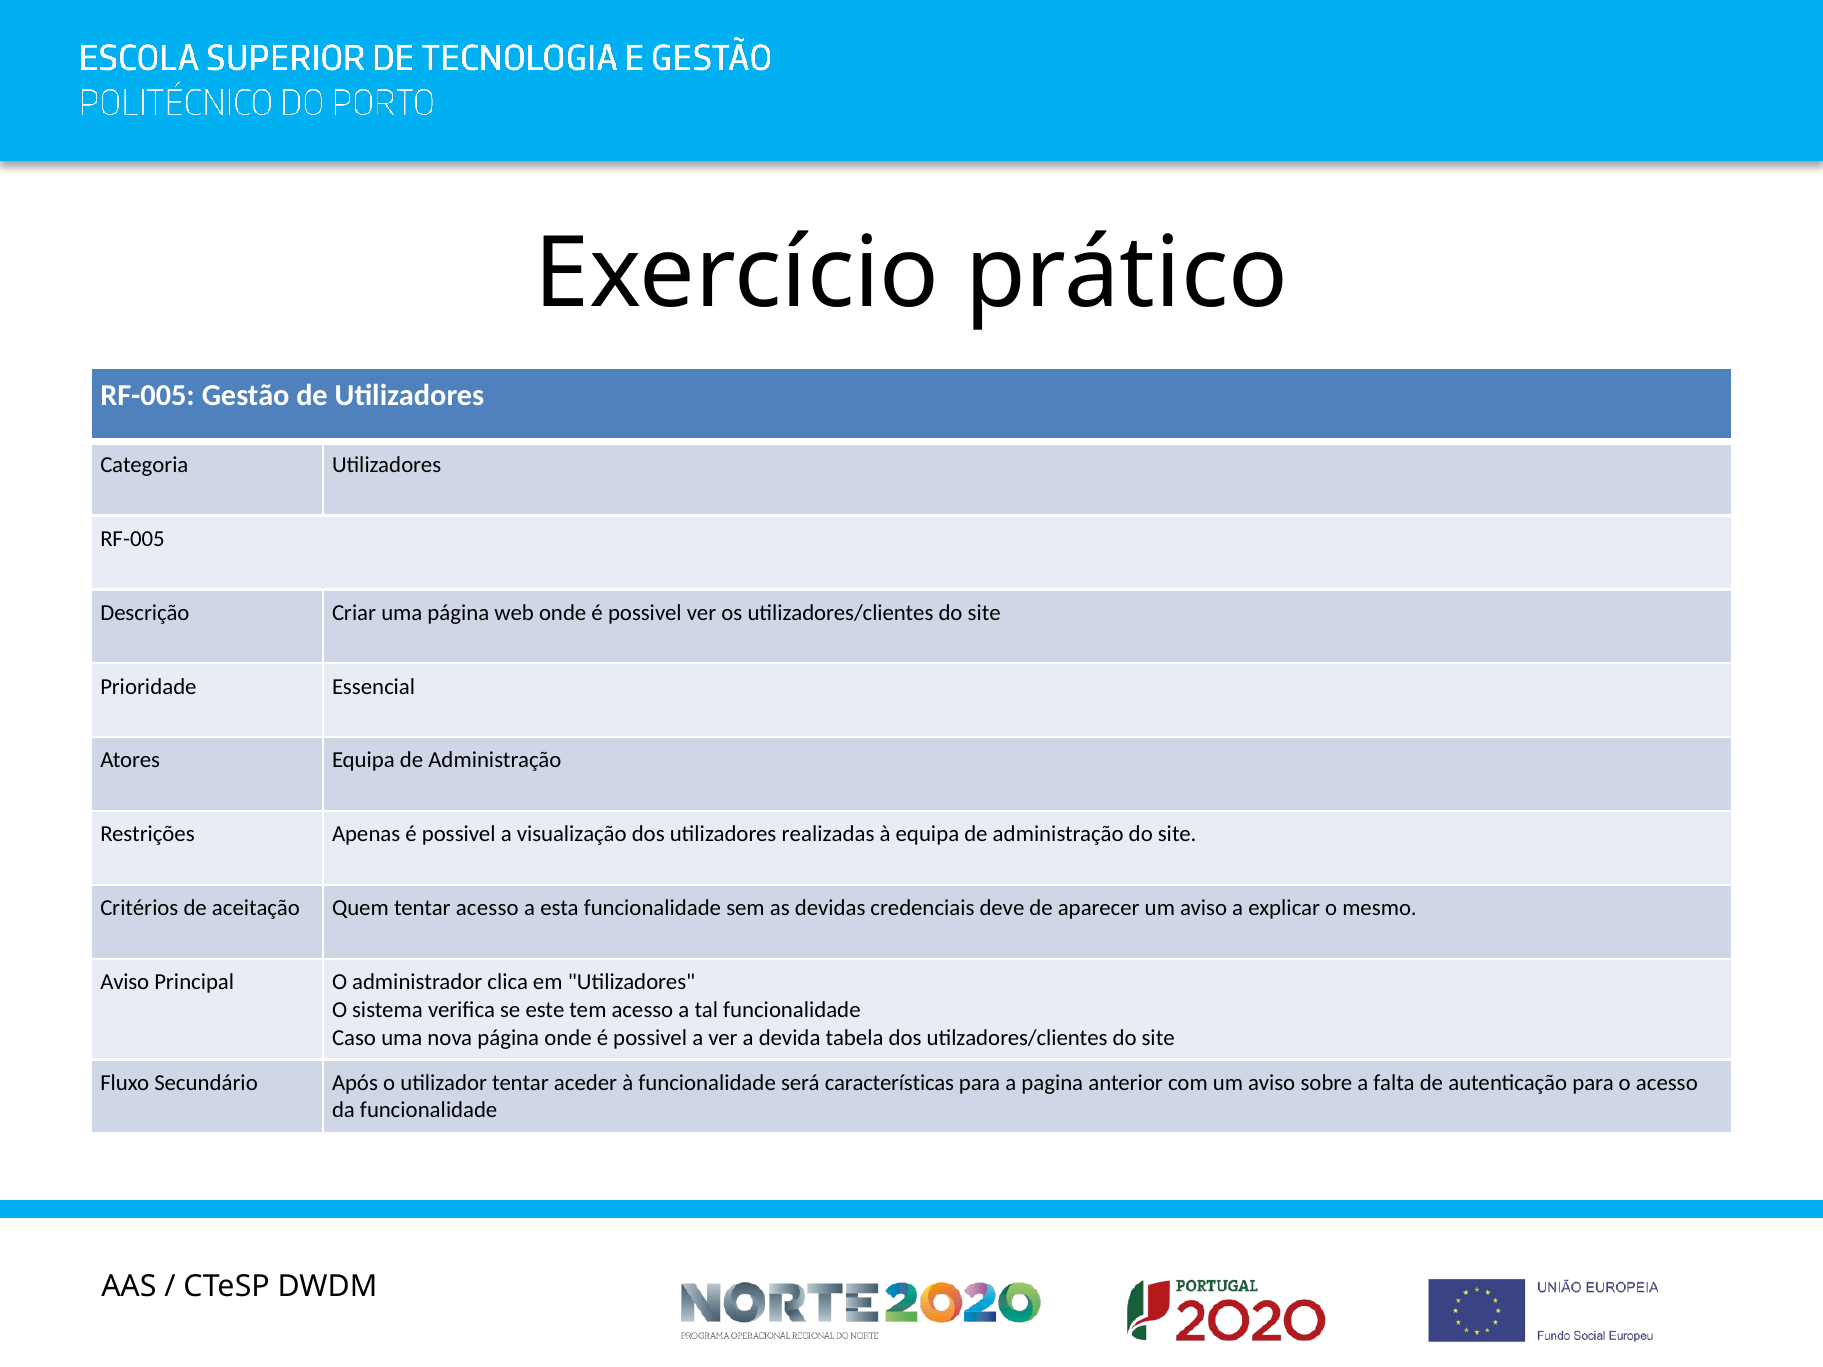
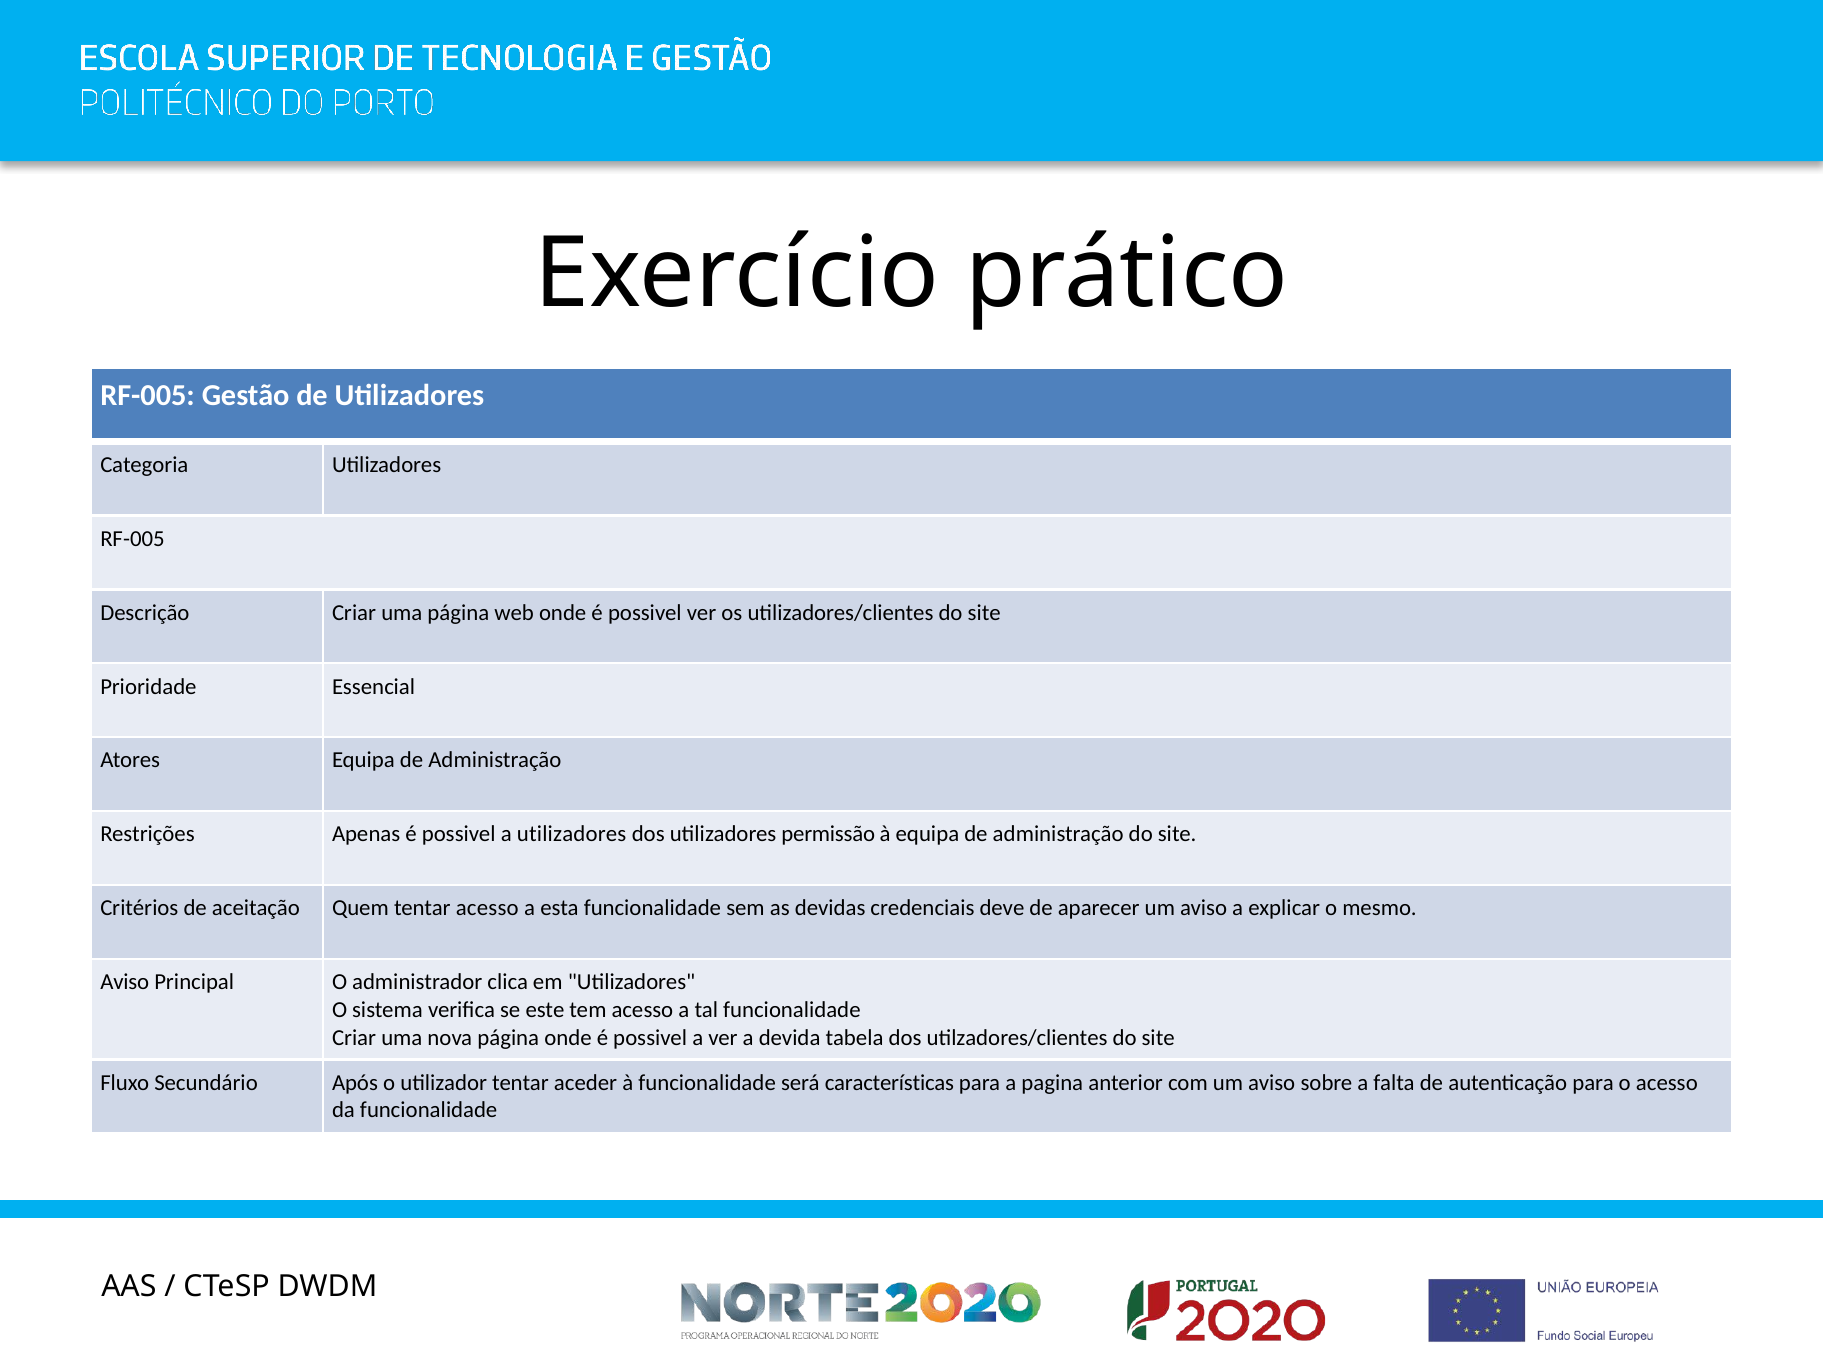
a visualização: visualização -> utilizadores
realizadas: realizadas -> permissão
Caso at (354, 1038): Caso -> Criar
